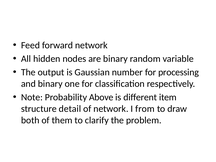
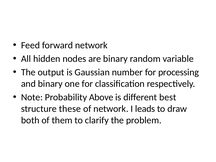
item: item -> best
detail: detail -> these
from: from -> leads
